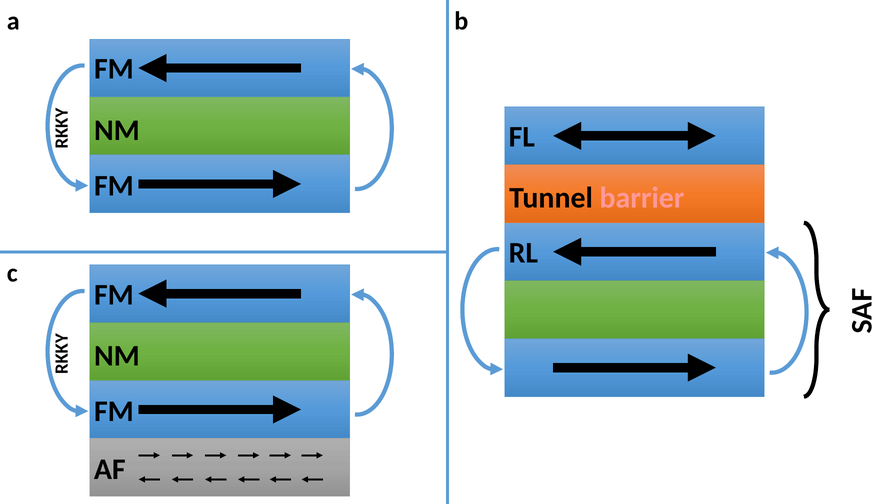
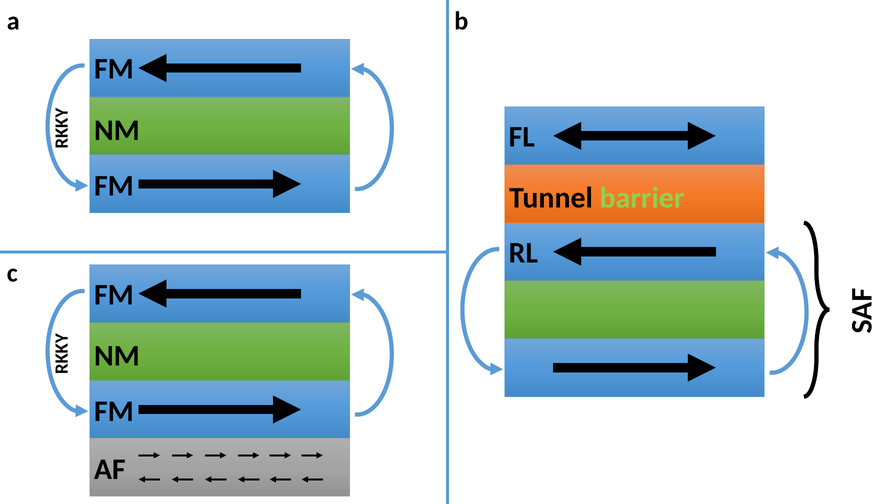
barrier colour: pink -> light green
